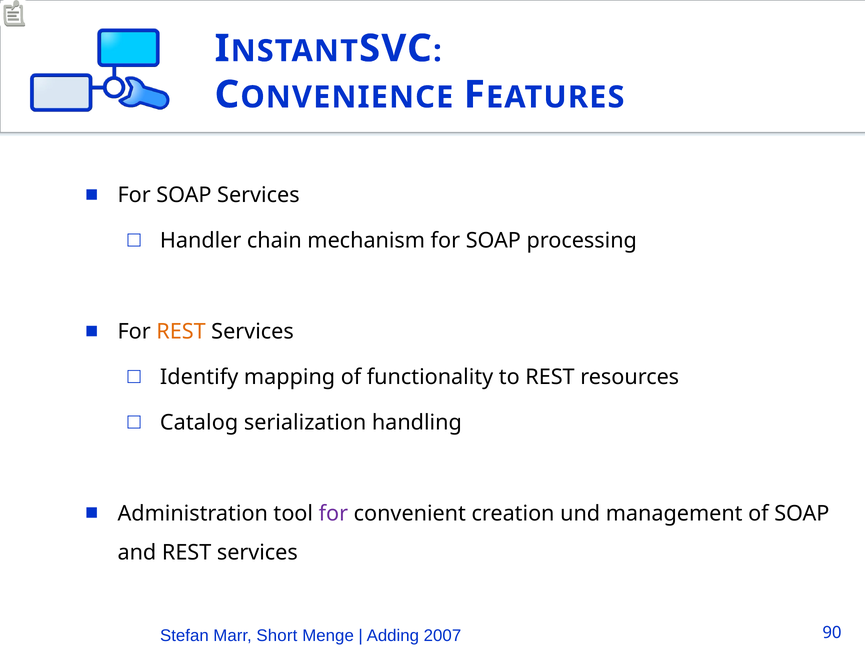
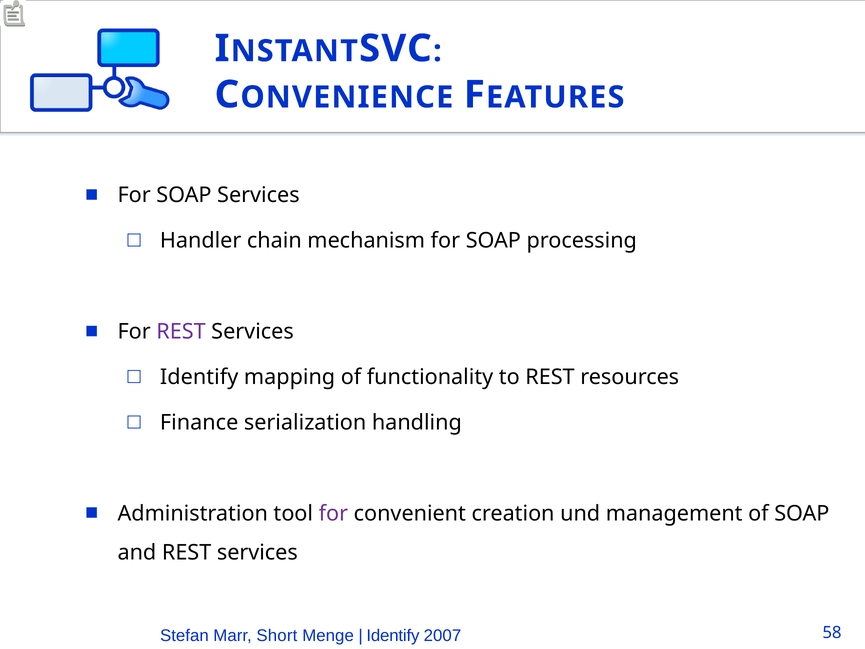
REST at (181, 332) colour: orange -> purple
Catalog: Catalog -> Finance
Adding at (393, 636): Adding -> Identify
90: 90 -> 58
